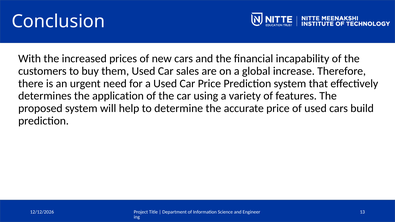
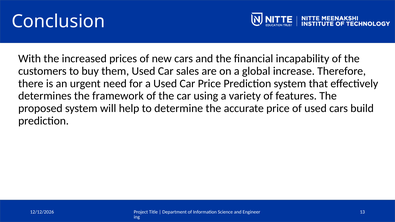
application: application -> framework
